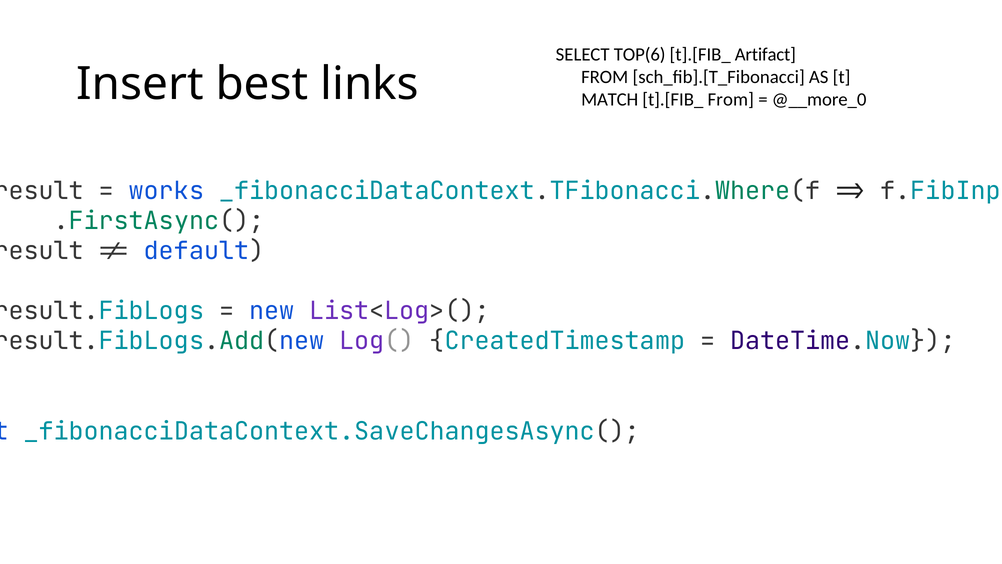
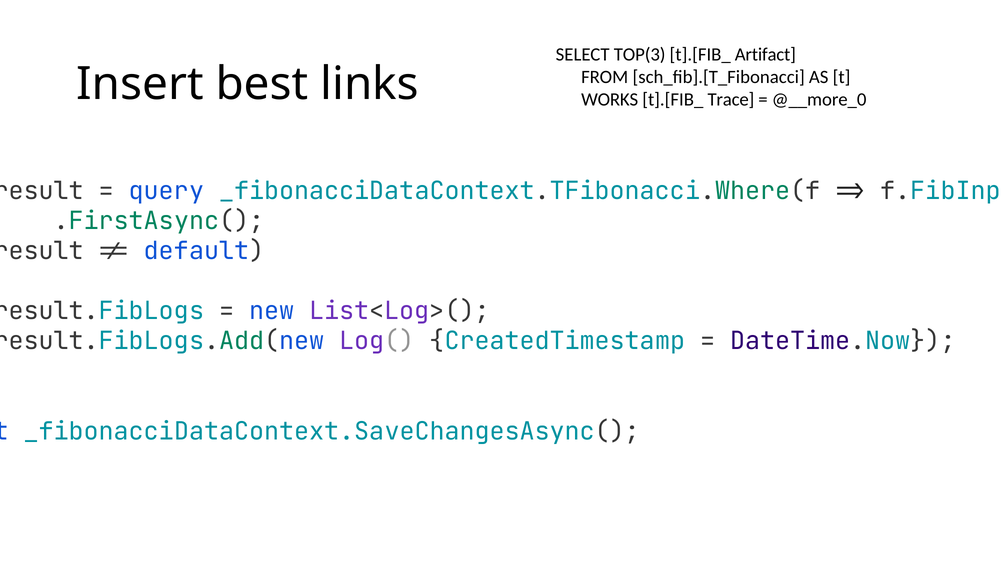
TOP(6: TOP(6 -> TOP(3
MATCH: MATCH -> WORKS
t].[FIB_ From: From -> Trace
works: works -> query
